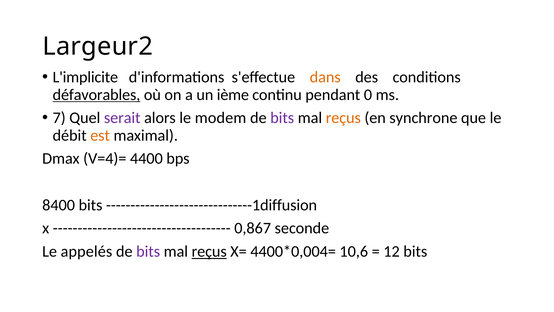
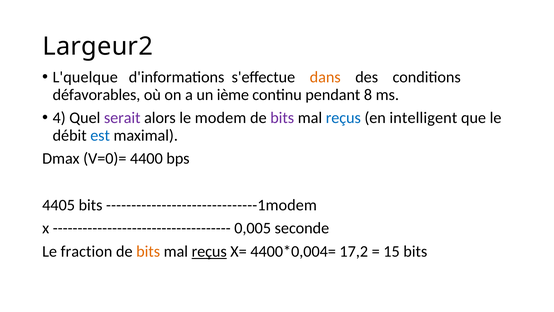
L'implicite: L'implicite -> L'quelque
défavorables underline: present -> none
0: 0 -> 8
7: 7 -> 4
reçus at (343, 118) colour: orange -> blue
synchrone: synchrone -> intelligent
est colour: orange -> blue
V=4)=: V=4)= -> V=0)=
8400: 8400 -> 4405
------------------------------1diffusion: ------------------------------1diffusion -> ------------------------------1modem
0,867: 0,867 -> 0,005
appelés: appelés -> fraction
bits at (148, 251) colour: purple -> orange
10,6: 10,6 -> 17,2
12: 12 -> 15
